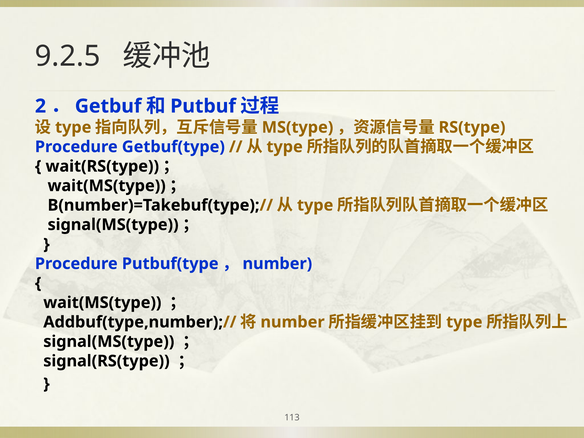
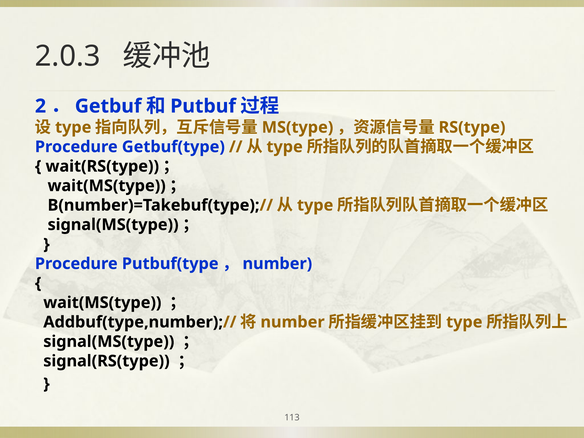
9.2.5: 9.2.5 -> 2.0.3
